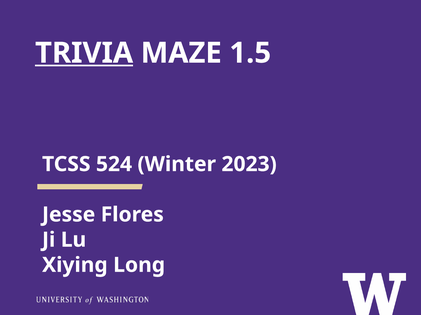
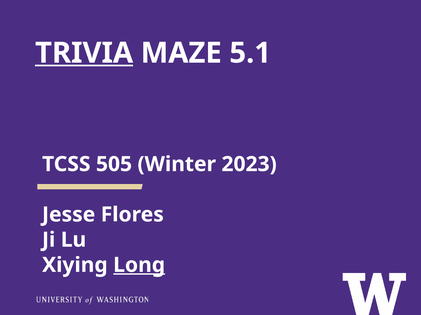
1.5: 1.5 -> 5.1
524: 524 -> 505
Long underline: none -> present
